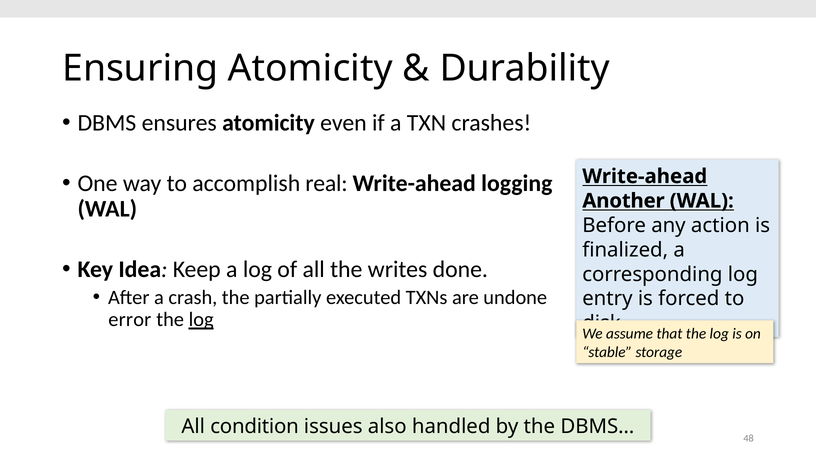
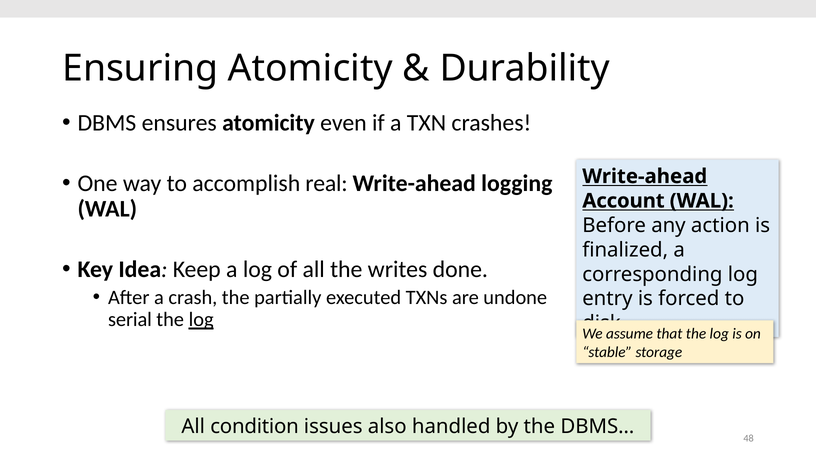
Another: Another -> Account
error: error -> serial
